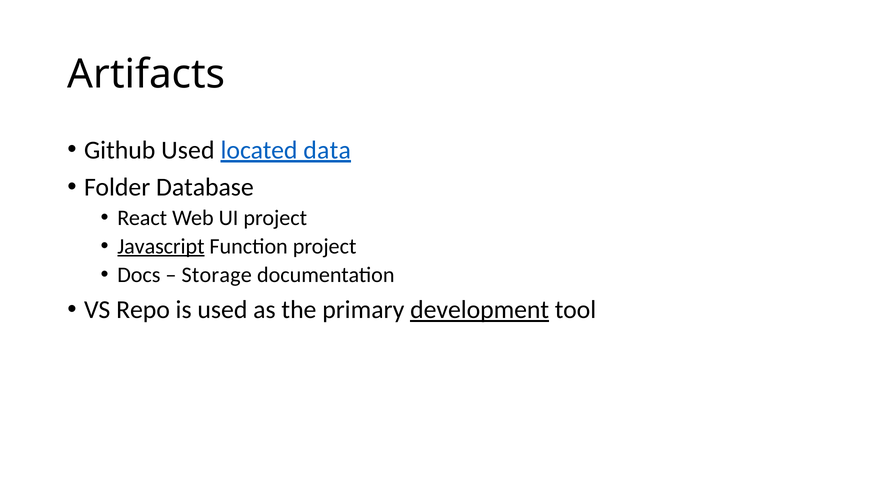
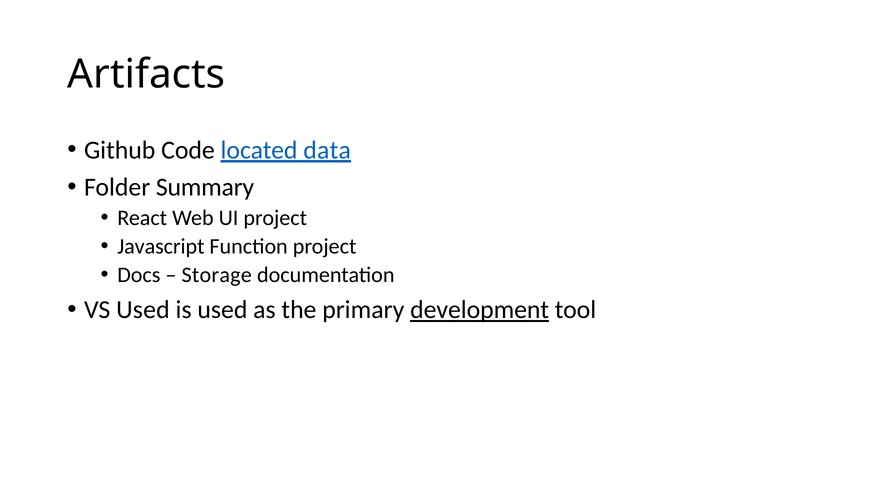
Github Used: Used -> Code
Database: Database -> Summary
Javascript underline: present -> none
VS Repo: Repo -> Used
